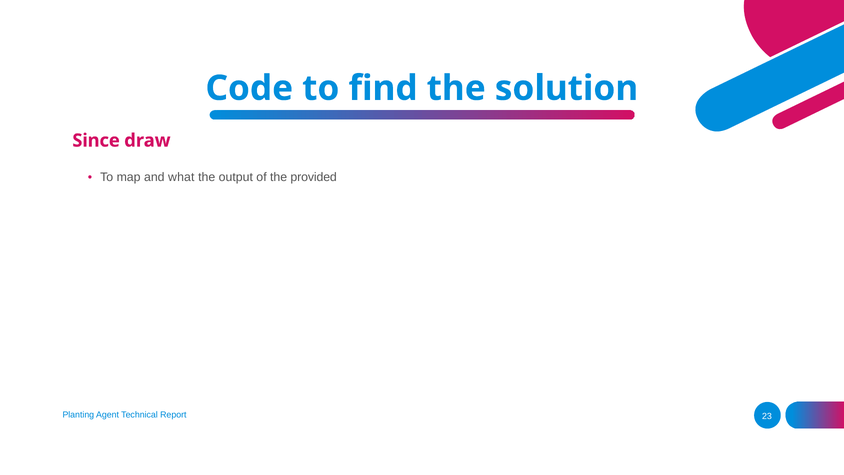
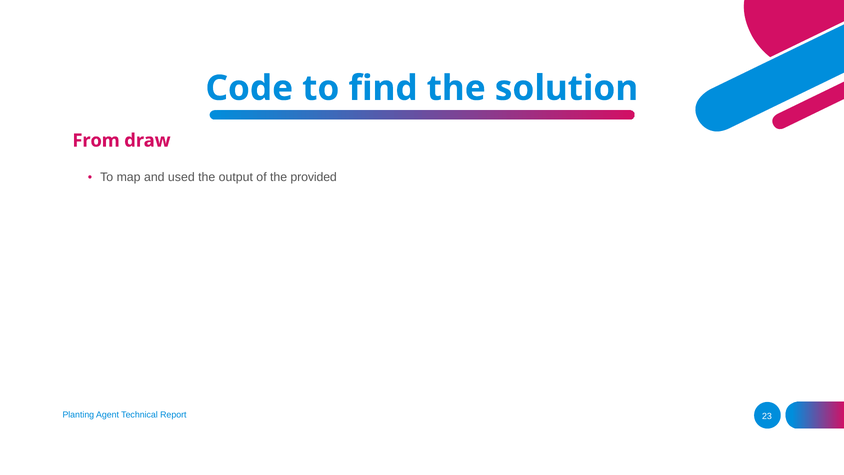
Since: Since -> From
what: what -> used
